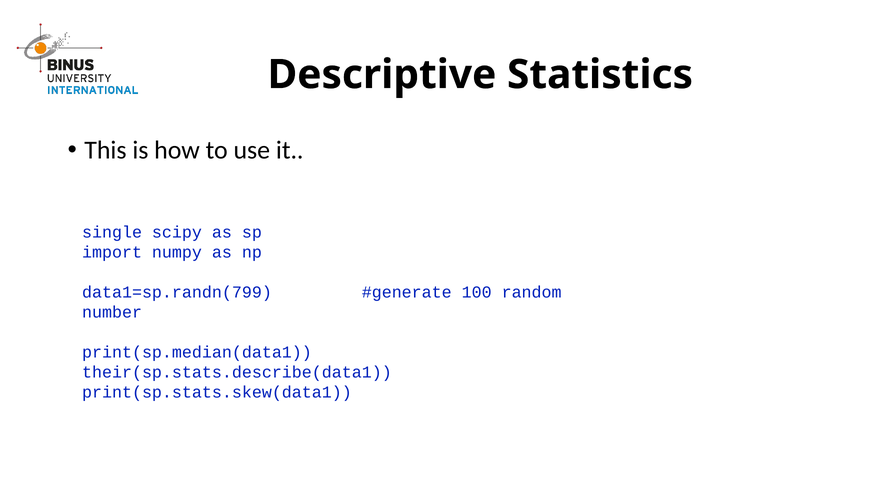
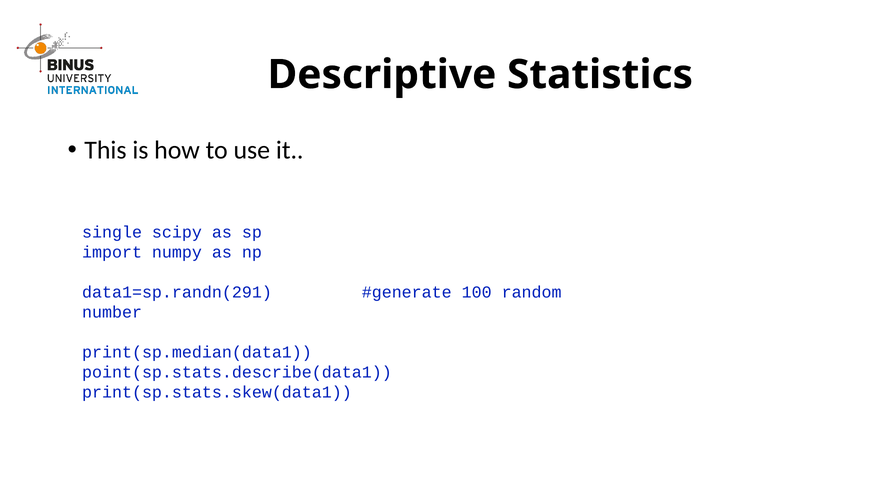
data1=sp.randn(799: data1=sp.randn(799 -> data1=sp.randn(291
their(sp.stats.describe(data1: their(sp.stats.describe(data1 -> point(sp.stats.describe(data1
